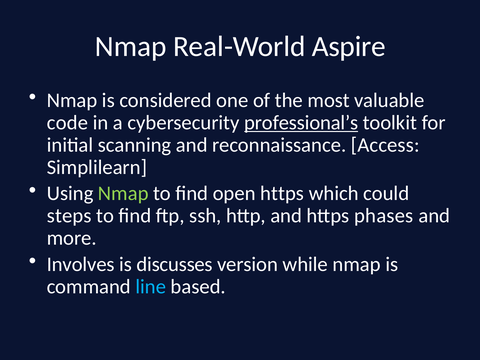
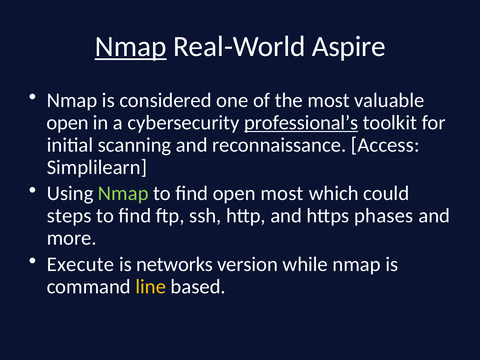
Nmap at (131, 46) underline: none -> present
code at (67, 123): code -> open
open https: https -> most
Involves: Involves -> Execute
discusses: discusses -> networks
line colour: light blue -> yellow
